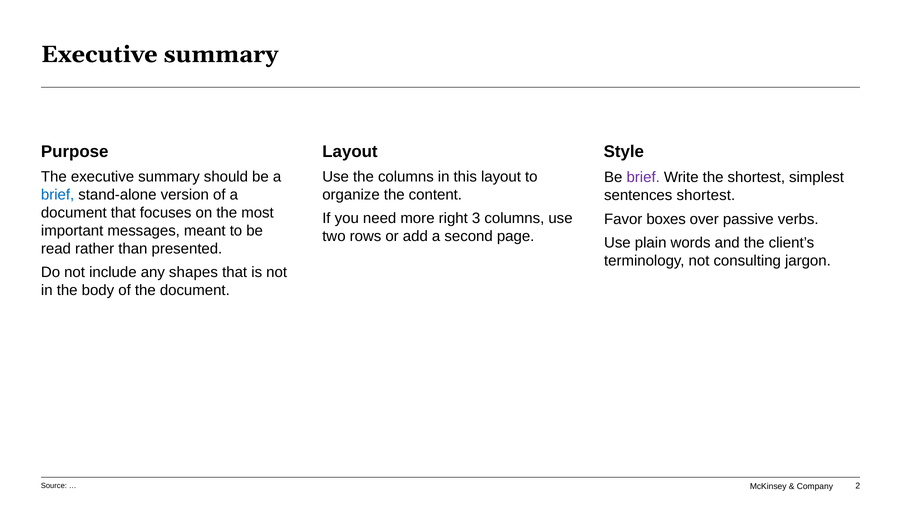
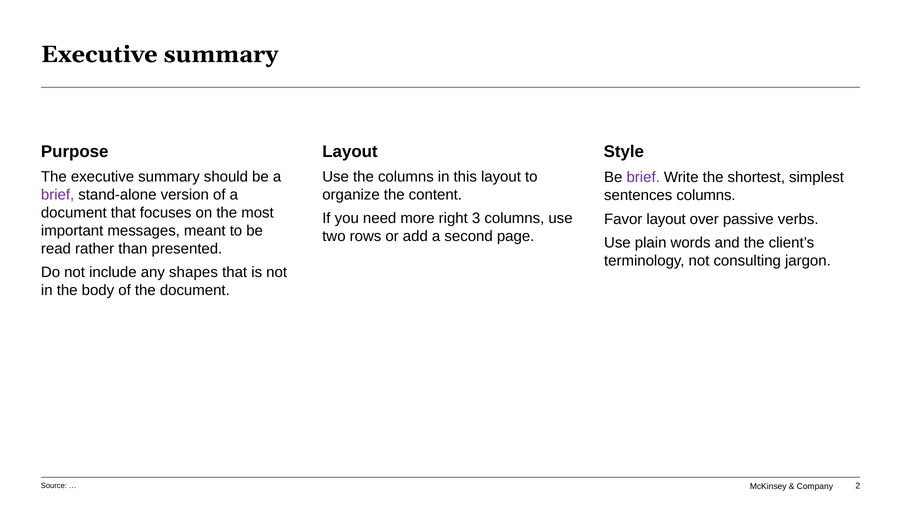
brief at (58, 195) colour: blue -> purple
sentences shortest: shortest -> columns
boxes at (666, 219): boxes -> layout
